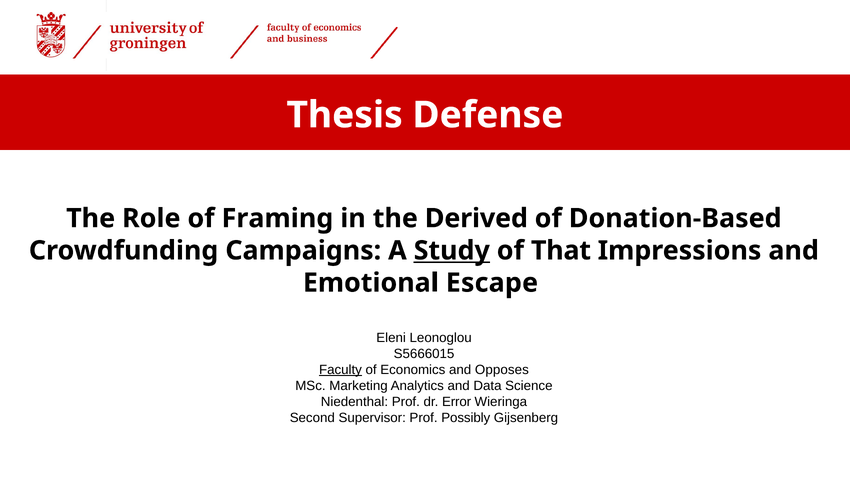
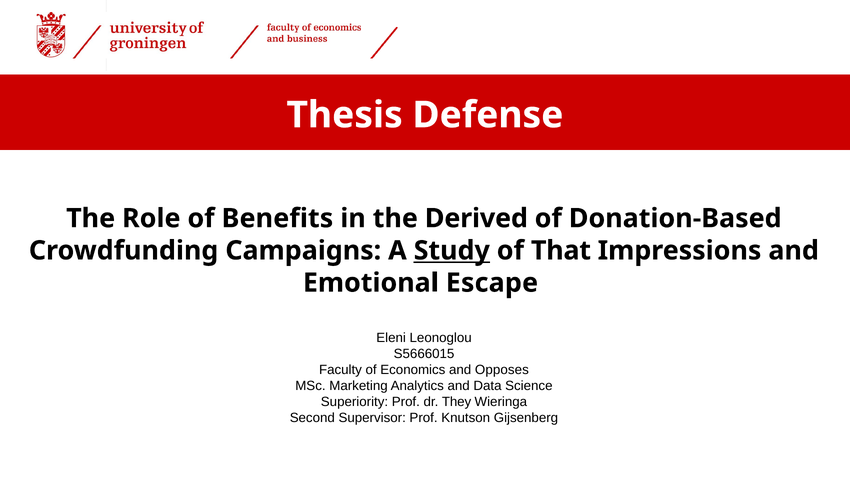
Framing: Framing -> Benefits
Faculty underline: present -> none
Niedenthal: Niedenthal -> Superiority
Error: Error -> They
Possibly: Possibly -> Knutson
